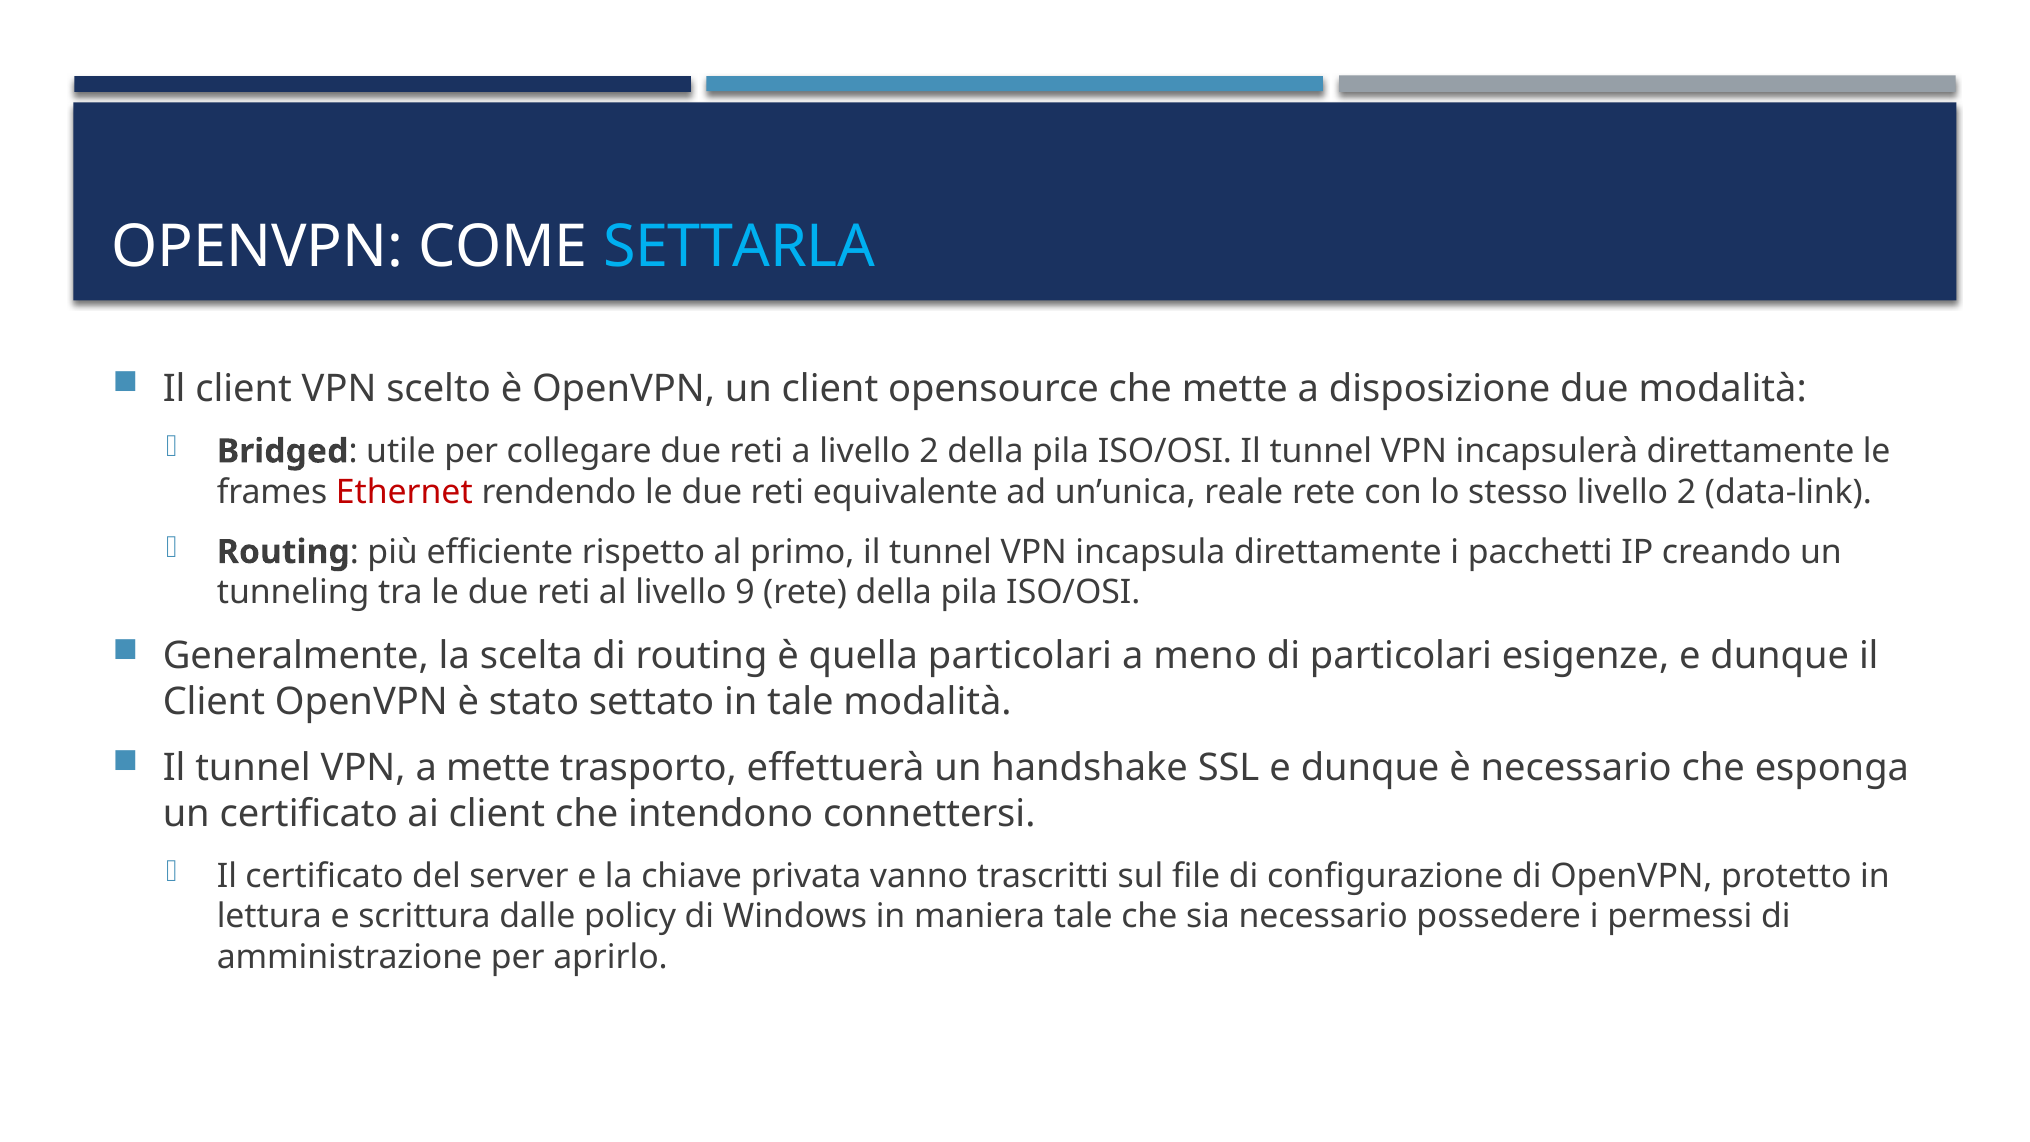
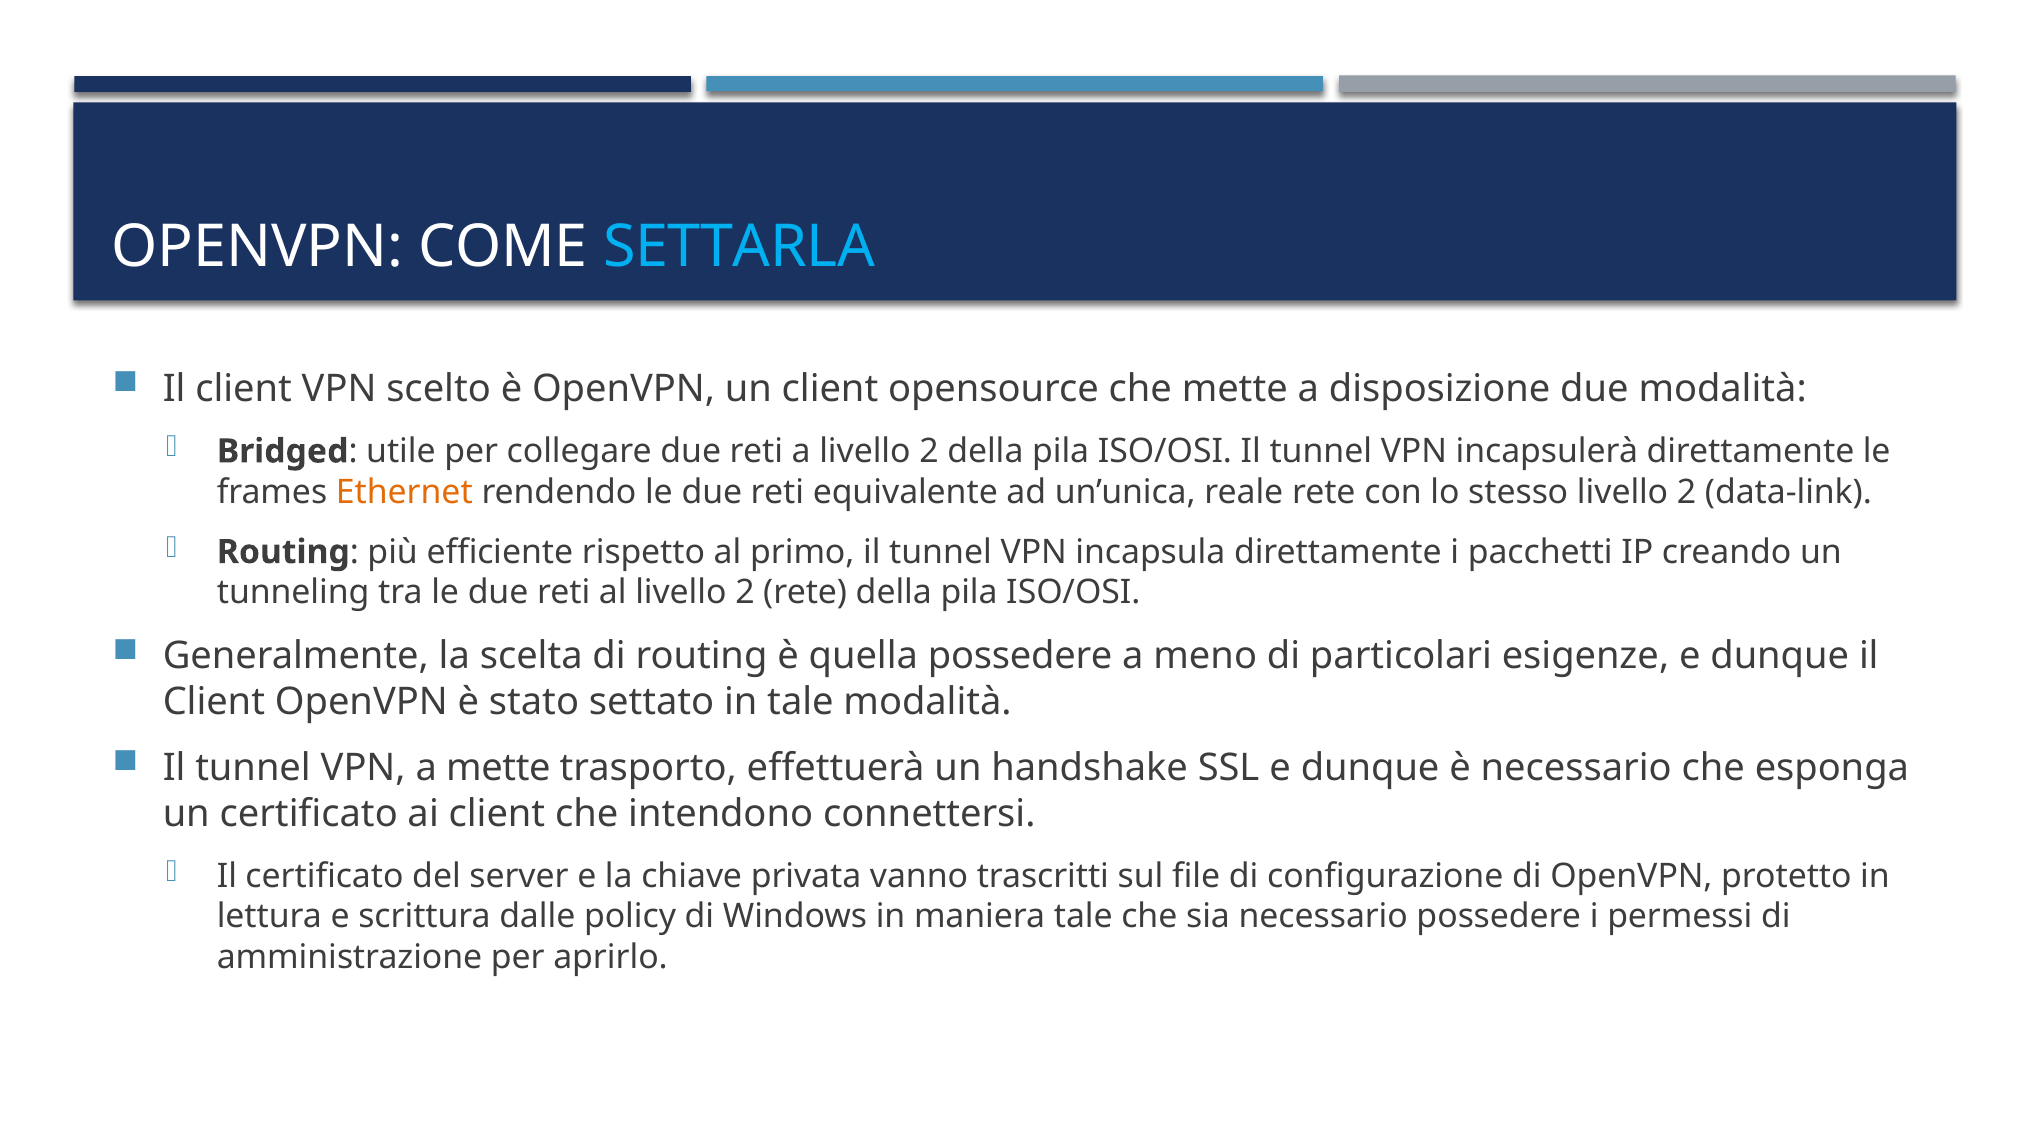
Ethernet colour: red -> orange
al livello 9: 9 -> 2
quella particolari: particolari -> possedere
